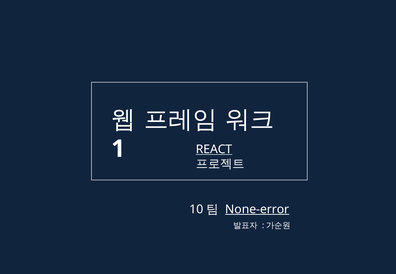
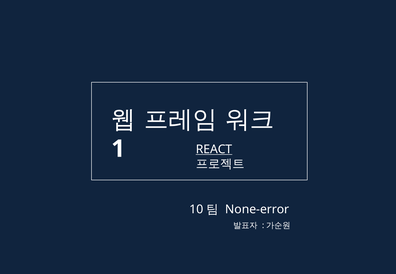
None-error underline: present -> none
